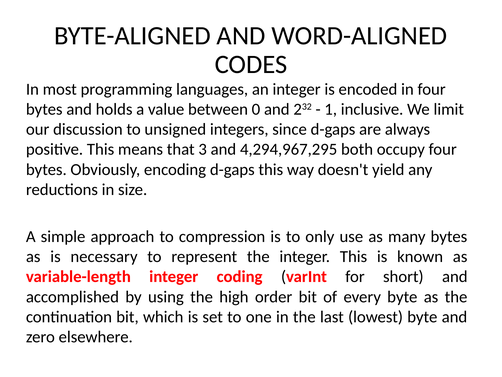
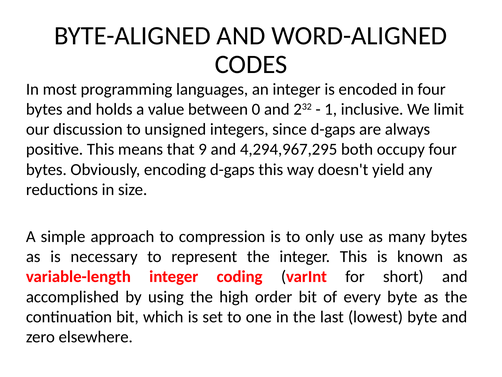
3: 3 -> 9
